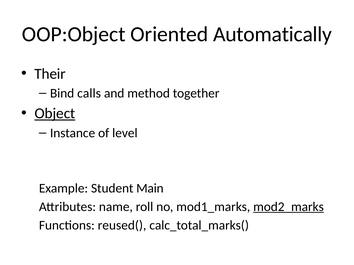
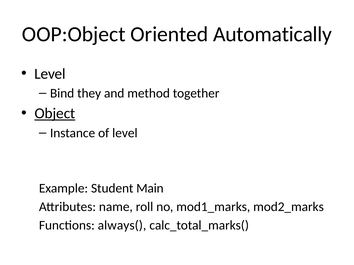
Their at (50, 74): Their -> Level
calls: calls -> they
mod2_marks underline: present -> none
reused(: reused( -> always(
